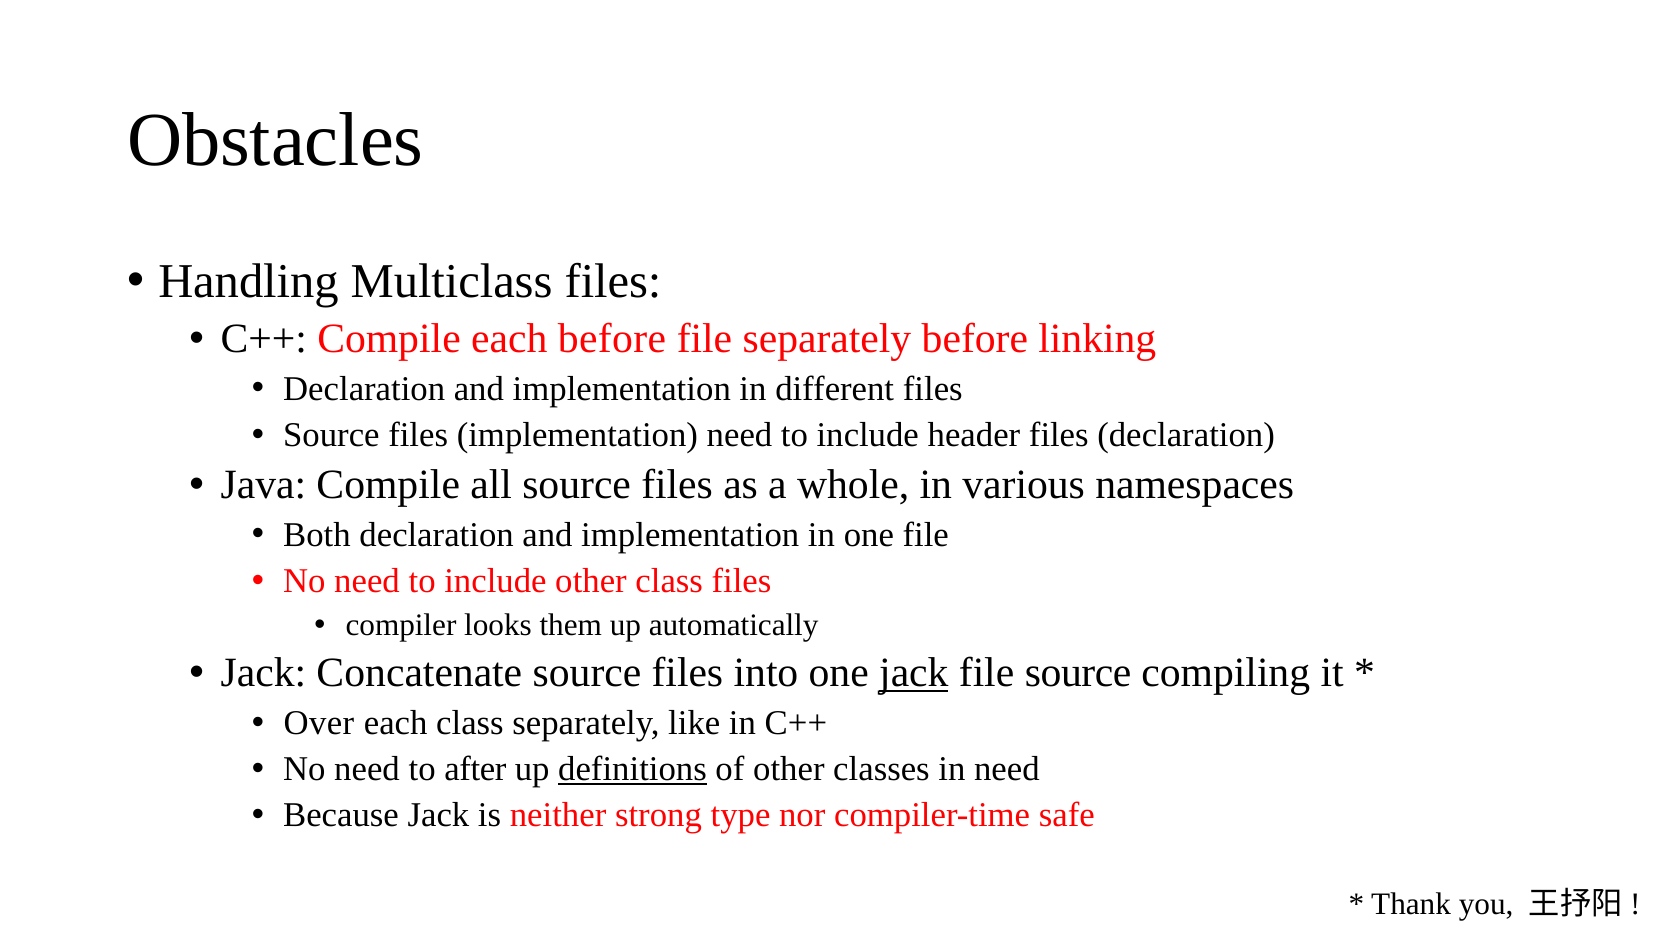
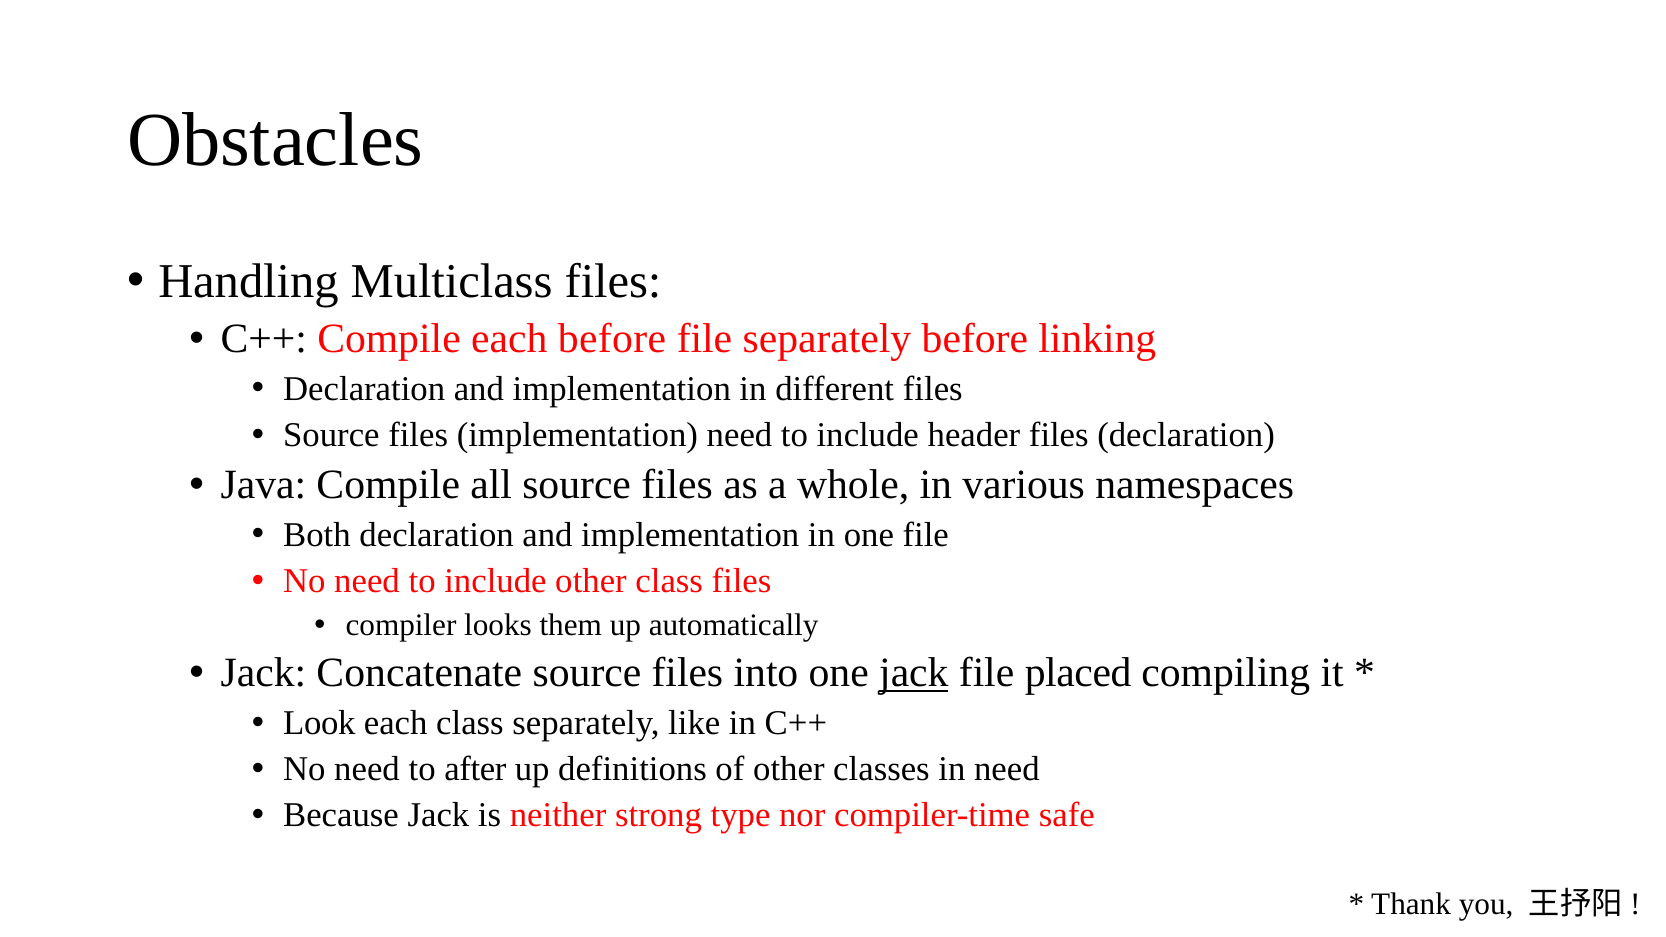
file source: source -> placed
Over: Over -> Look
definitions underline: present -> none
